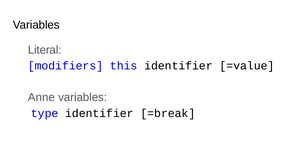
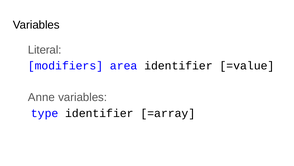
this: this -> area
=break: =break -> =array
